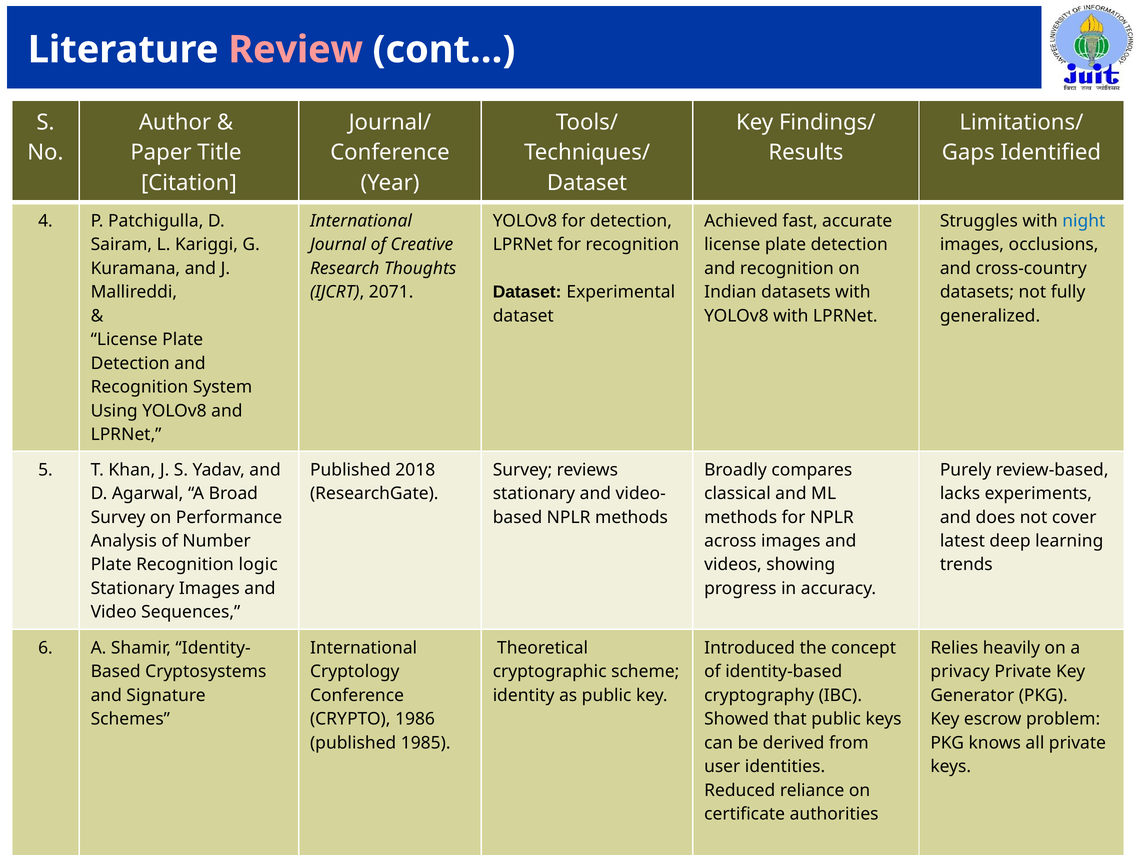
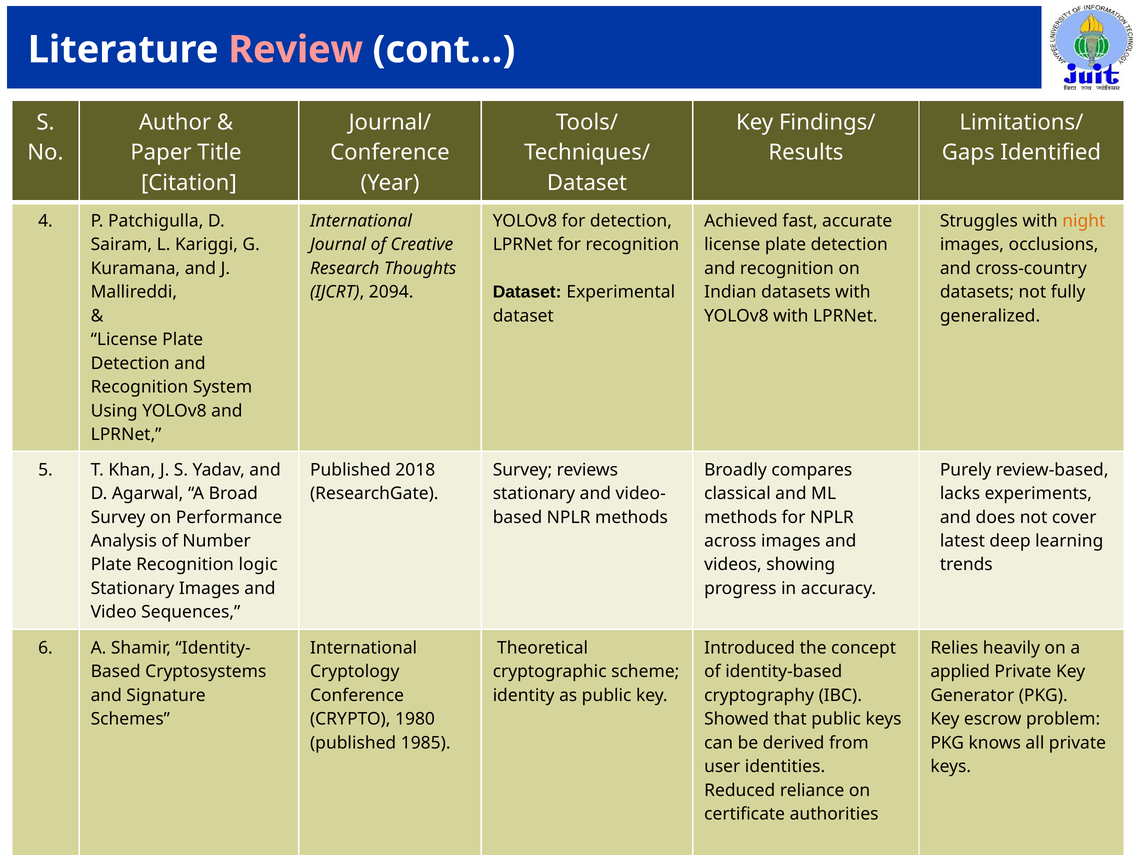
night colour: blue -> orange
2071: 2071 -> 2094
privacy: privacy -> applied
1986: 1986 -> 1980
